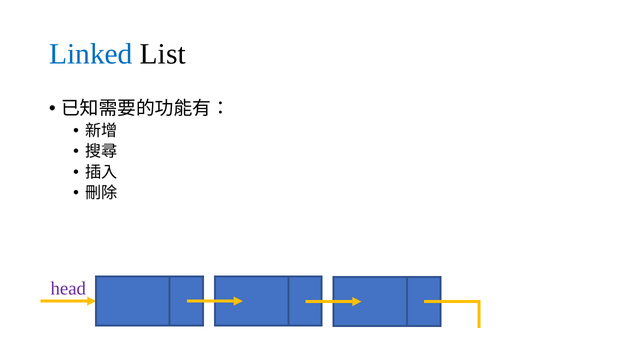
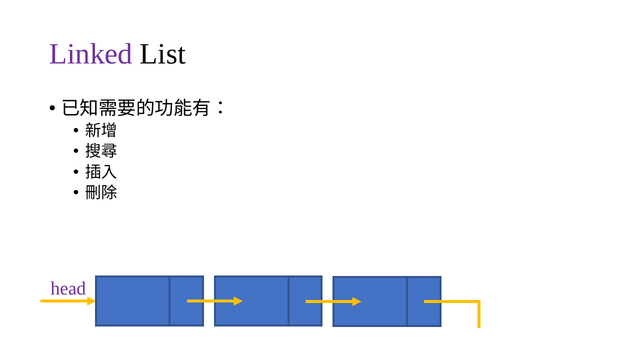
Linked colour: blue -> purple
